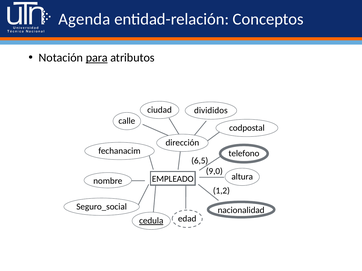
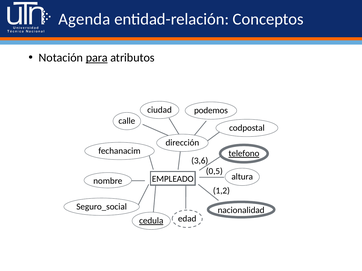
divididos: divididos -> podemos
telefono underline: none -> present
6,5: 6,5 -> 3,6
9,0: 9,0 -> 0,5
